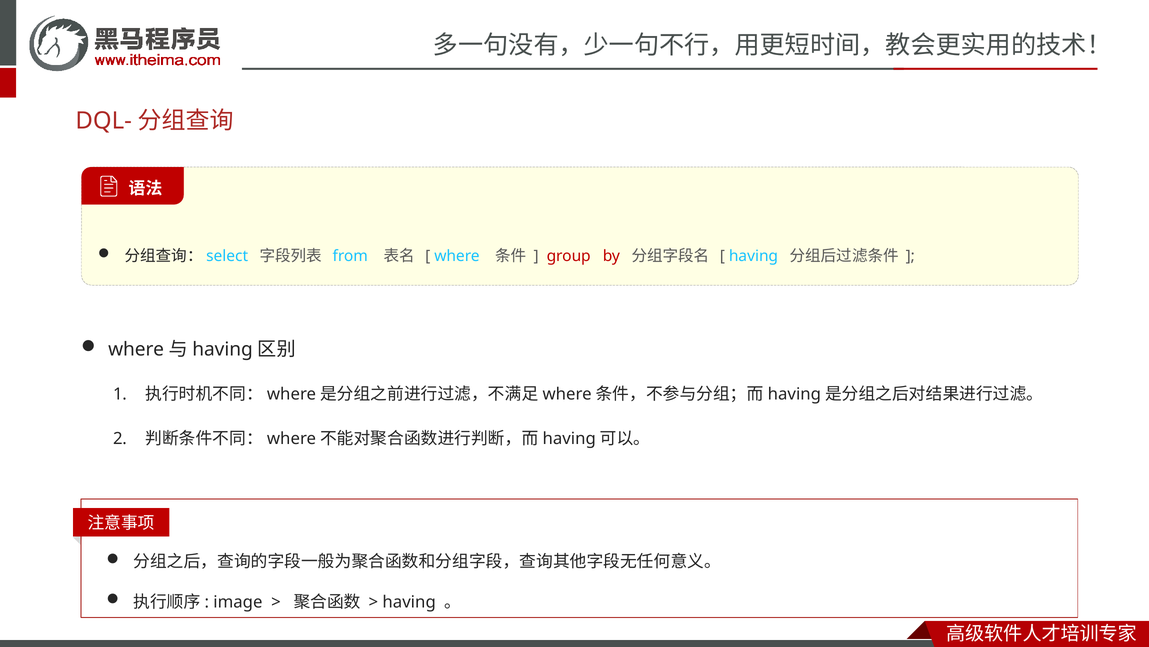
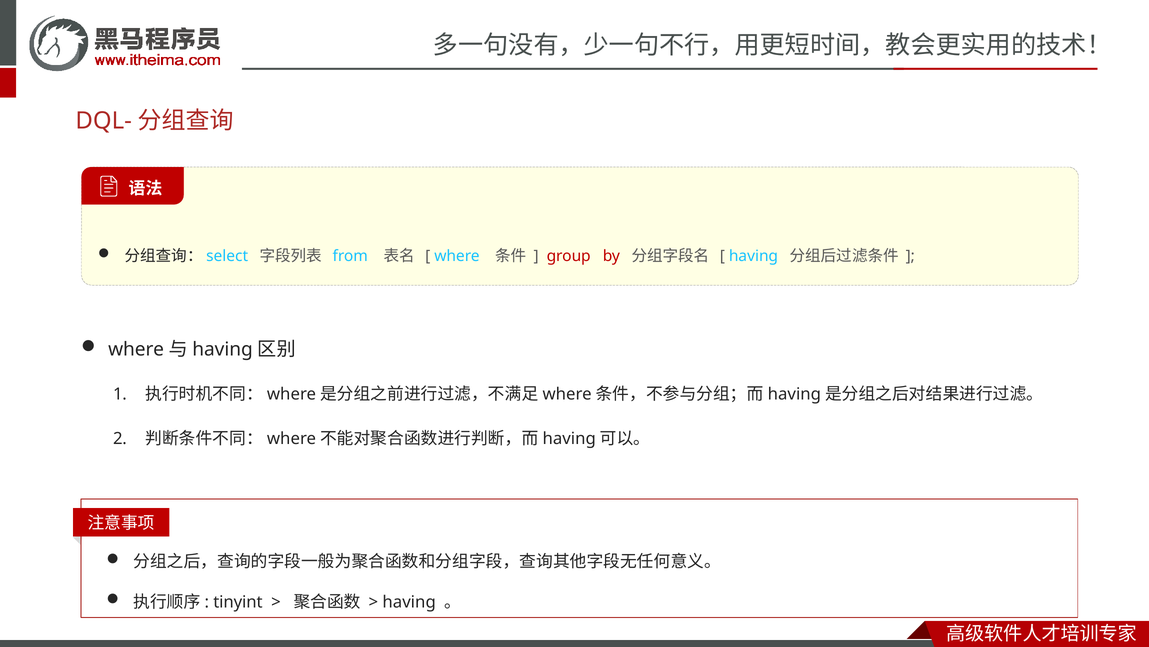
image: image -> tinyint
